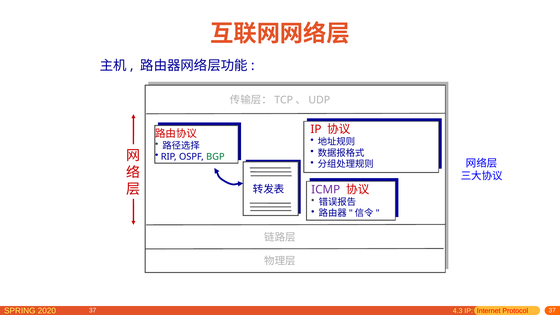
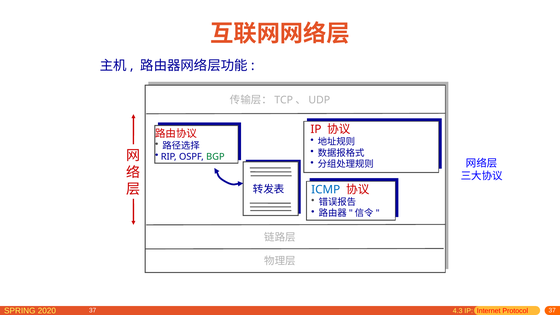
ICMP colour: purple -> blue
